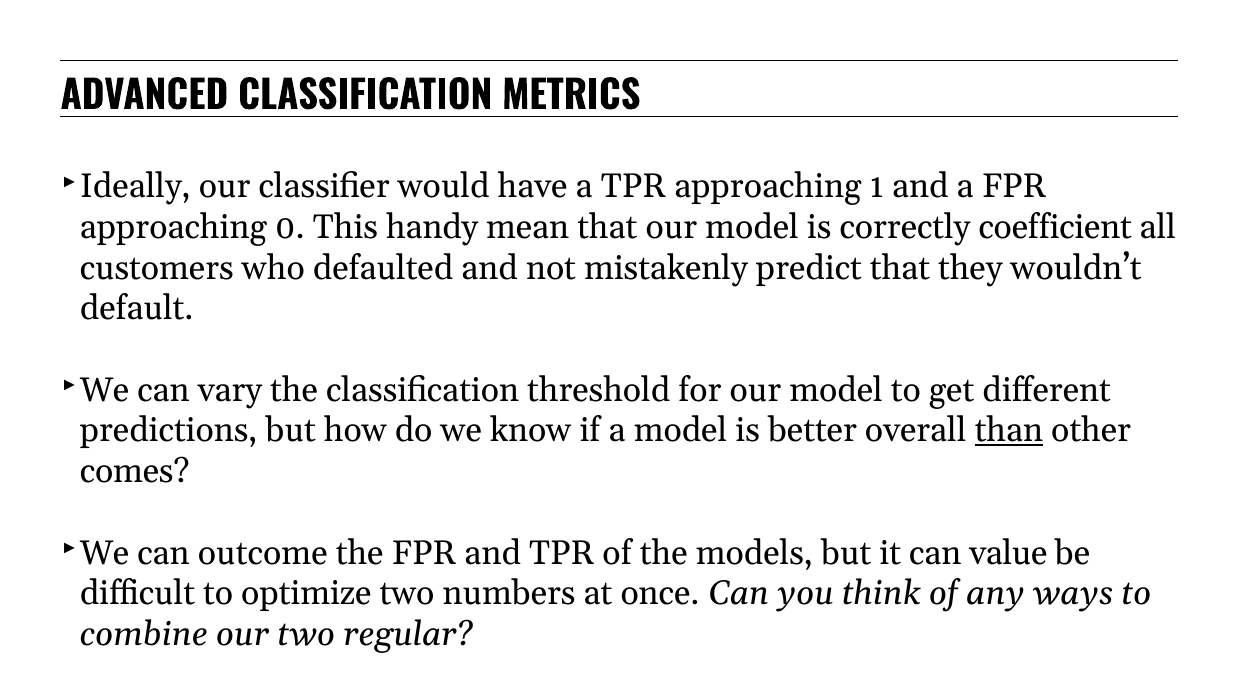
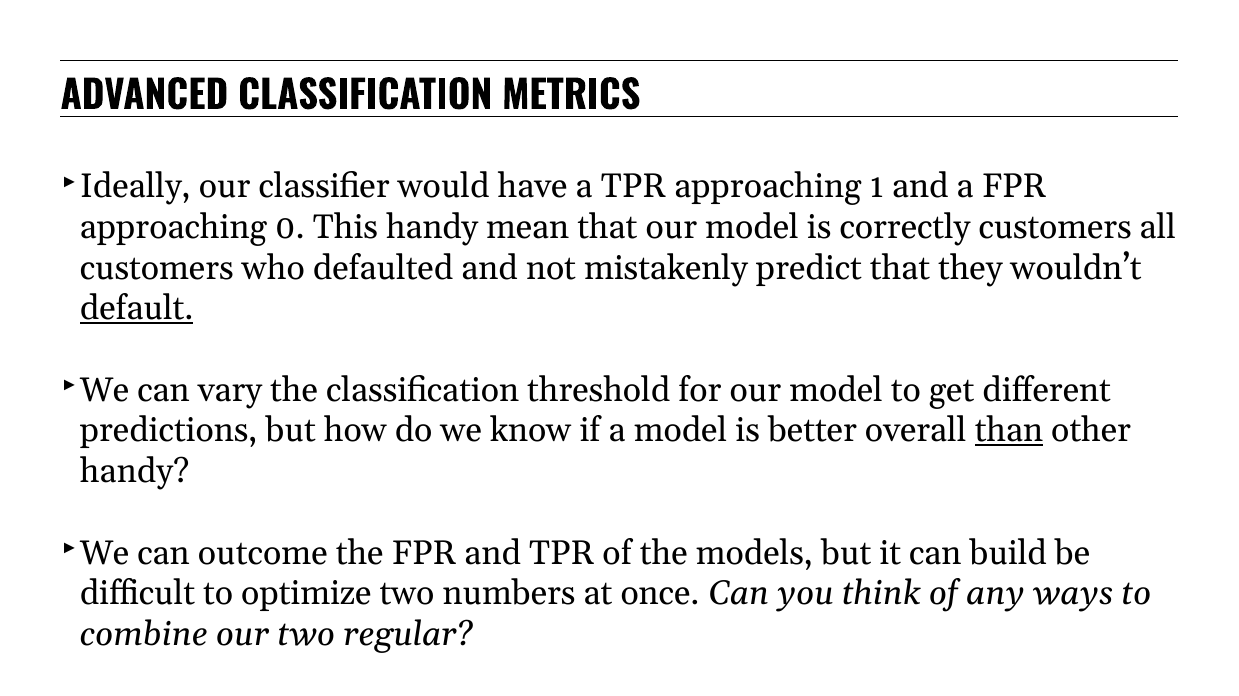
correctly coefficient: coefficient -> customers
default underline: none -> present
comes at (135, 471): comes -> handy
value: value -> build
